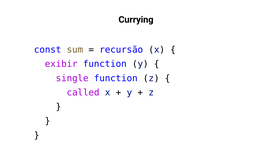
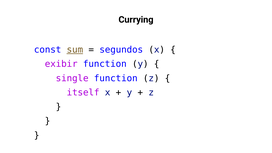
sum underline: none -> present
recursão: recursão -> segundos
called: called -> itself
